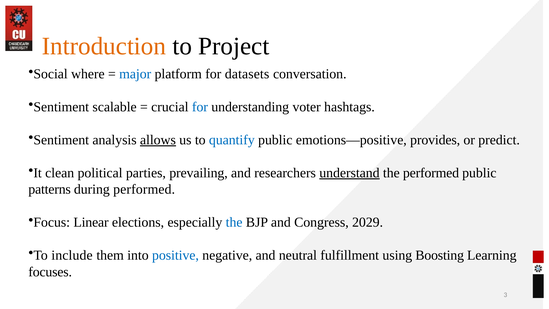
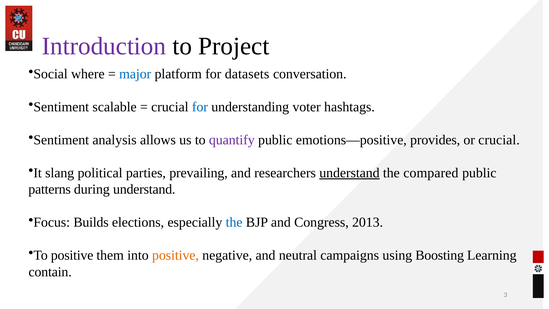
Introduction colour: orange -> purple
allows underline: present -> none
quantify colour: blue -> purple
or predict: predict -> crucial
clean: clean -> slang
the performed: performed -> compared
during performed: performed -> understand
Linear: Linear -> Builds
2029: 2029 -> 2013
To include: include -> positive
positive at (175, 255) colour: blue -> orange
fulfillment: fulfillment -> campaigns
focuses: focuses -> contain
